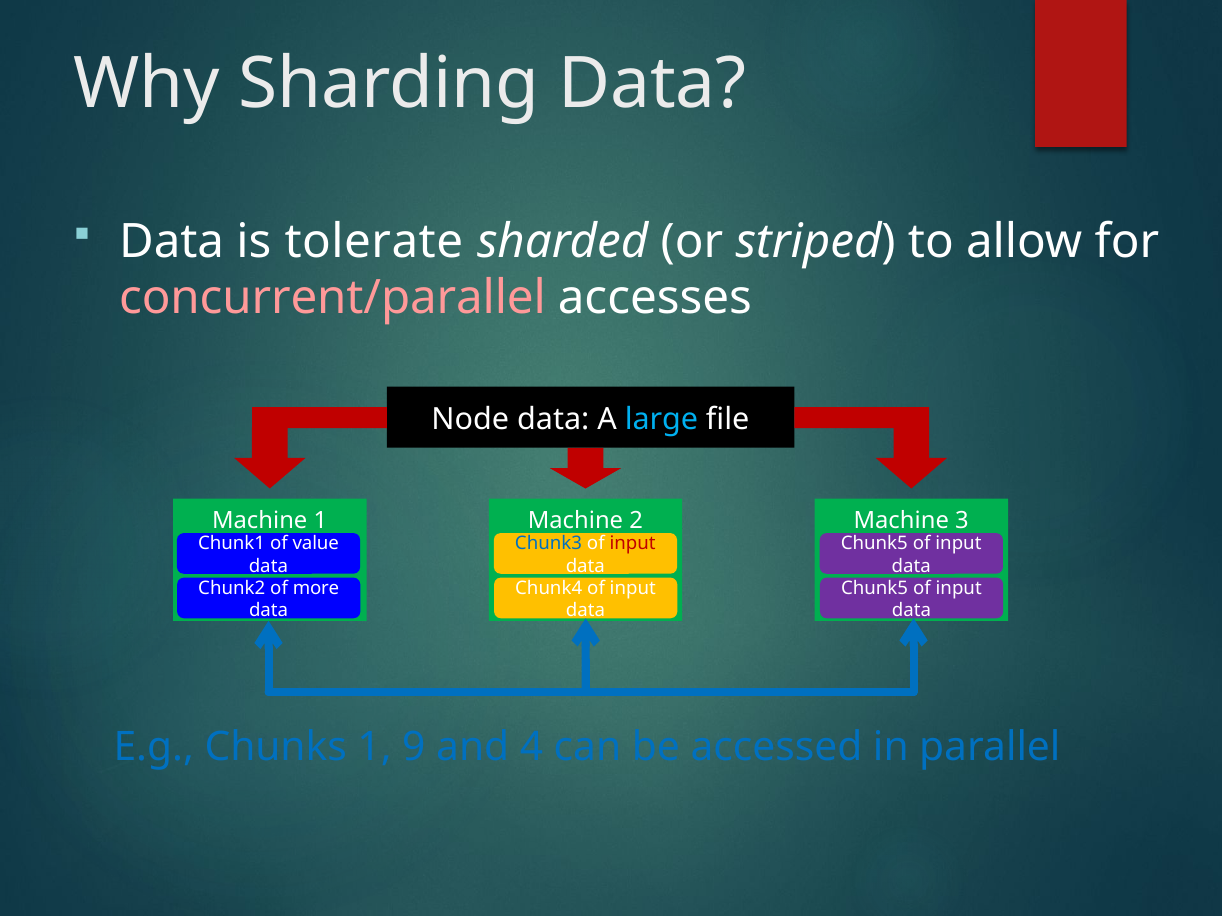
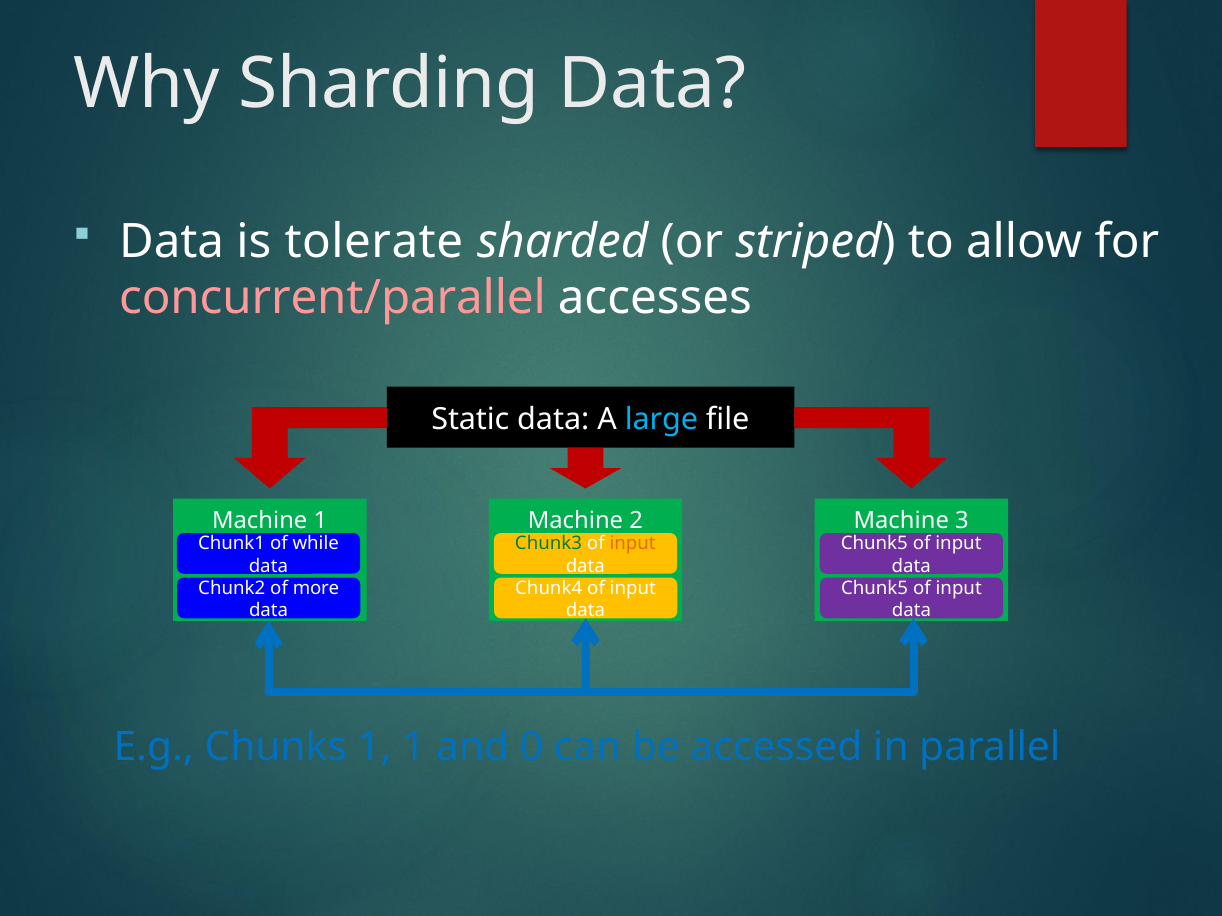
Node: Node -> Static
value: value -> while
Chunk3 colour: blue -> green
input at (633, 544) colour: red -> orange
1 9: 9 -> 1
4: 4 -> 0
